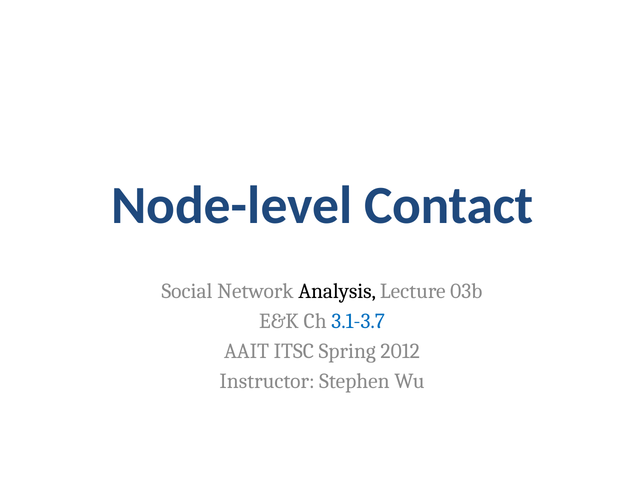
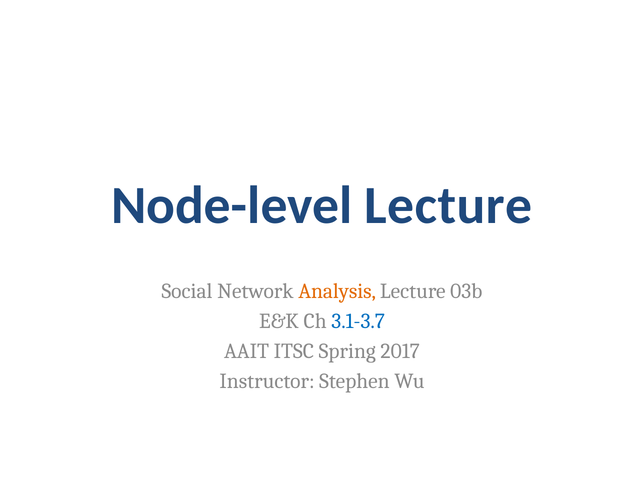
Node-level Contact: Contact -> Lecture
Analysis colour: black -> orange
2012: 2012 -> 2017
